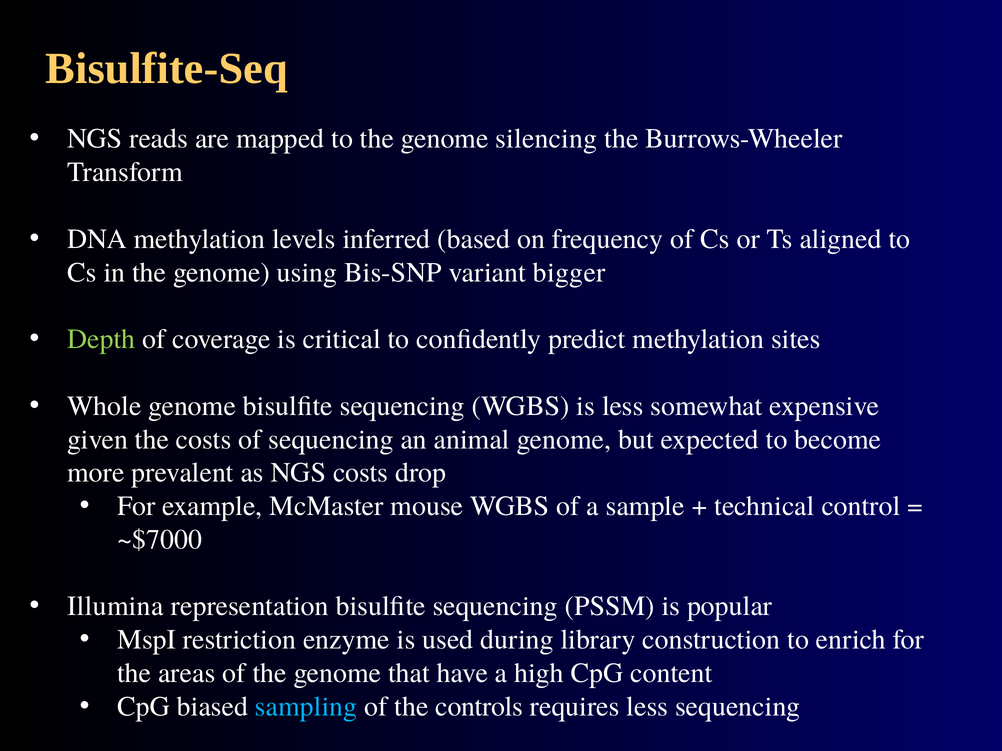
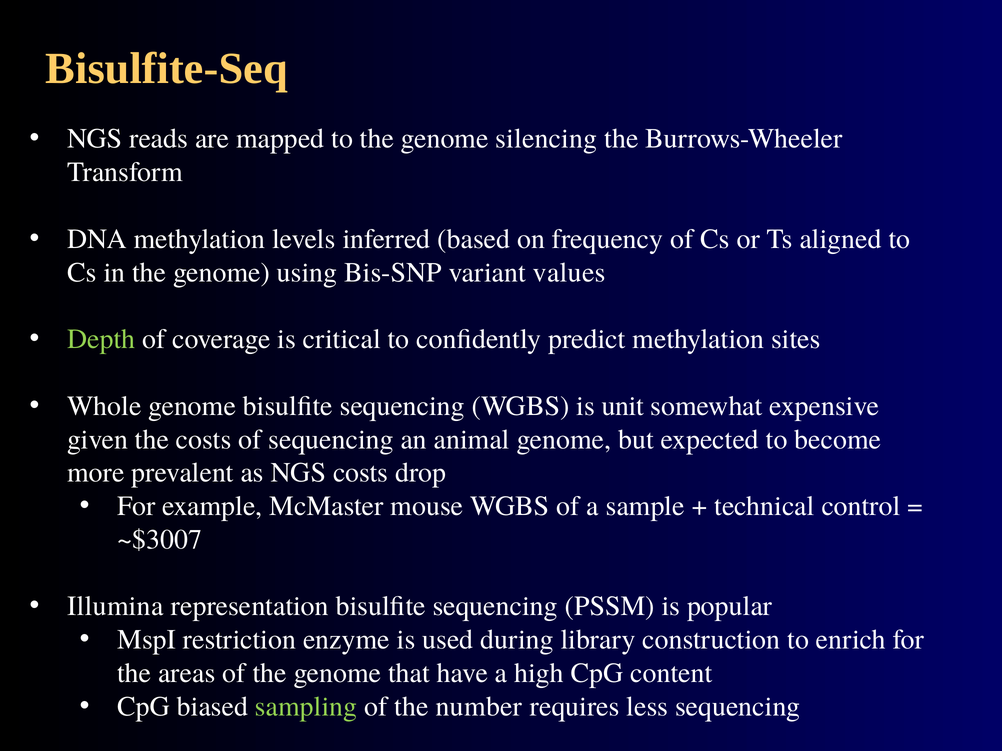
bigger: bigger -> values
is less: less -> unit
~$7000: ~$7000 -> ~$3007
sampling colour: light blue -> light green
controls: controls -> number
